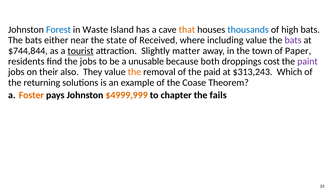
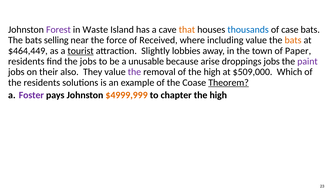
Forest colour: blue -> purple
high: high -> case
either: either -> selling
state: state -> force
bats at (293, 40) colour: purple -> orange
$744,844: $744,844 -> $464,449
matter: matter -> lobbies
both: both -> arise
droppings cost: cost -> jobs
the at (134, 72) colour: orange -> purple
of the paid: paid -> high
$313,243: $313,243 -> $509,000
the returning: returning -> residents
Theorem underline: none -> present
Foster colour: orange -> purple
fails at (218, 95): fails -> high
